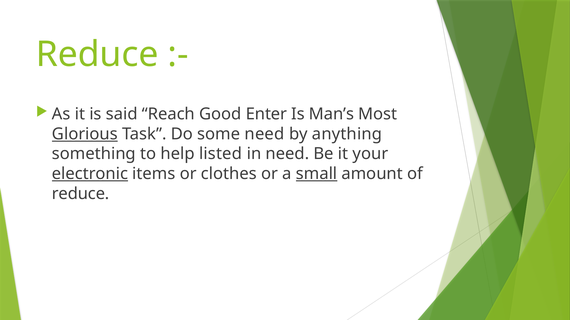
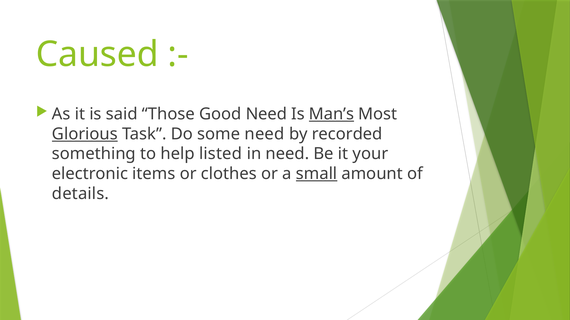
Reduce at (97, 55): Reduce -> Caused
Reach: Reach -> Those
Good Enter: Enter -> Need
Man’s underline: none -> present
anything: anything -> recorded
electronic underline: present -> none
reduce at (81, 194): reduce -> details
